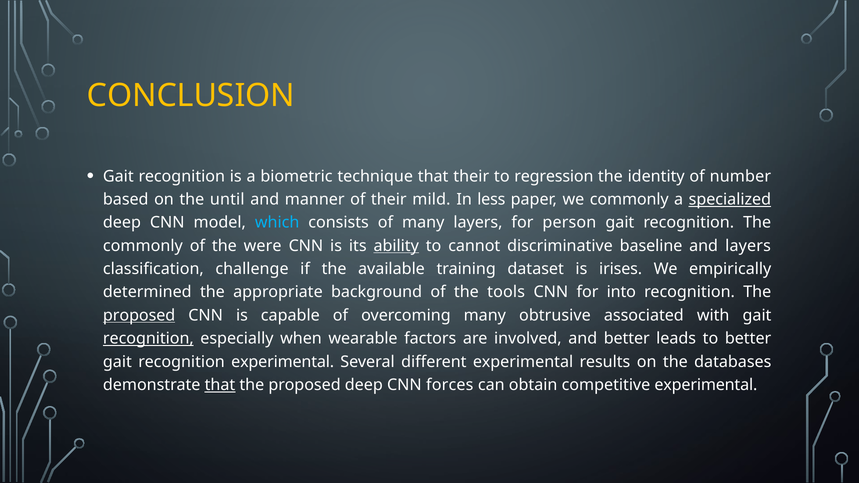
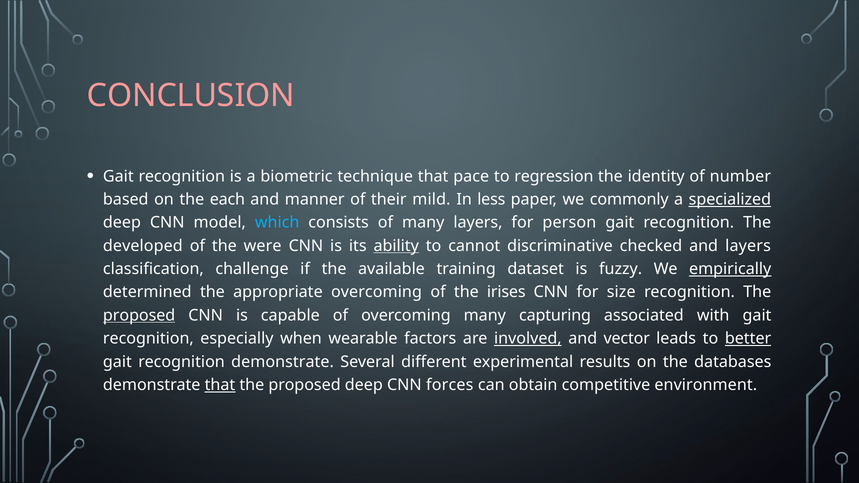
CONCLUSION colour: yellow -> pink
that their: their -> pace
until: until -> each
commonly at (143, 246): commonly -> developed
baseline: baseline -> checked
irises: irises -> fuzzy
empirically underline: none -> present
appropriate background: background -> overcoming
tools: tools -> irises
into: into -> size
obtrusive: obtrusive -> capturing
recognition at (148, 339) underline: present -> none
involved underline: none -> present
and better: better -> vector
better at (748, 339) underline: none -> present
recognition experimental: experimental -> demonstrate
competitive experimental: experimental -> environment
